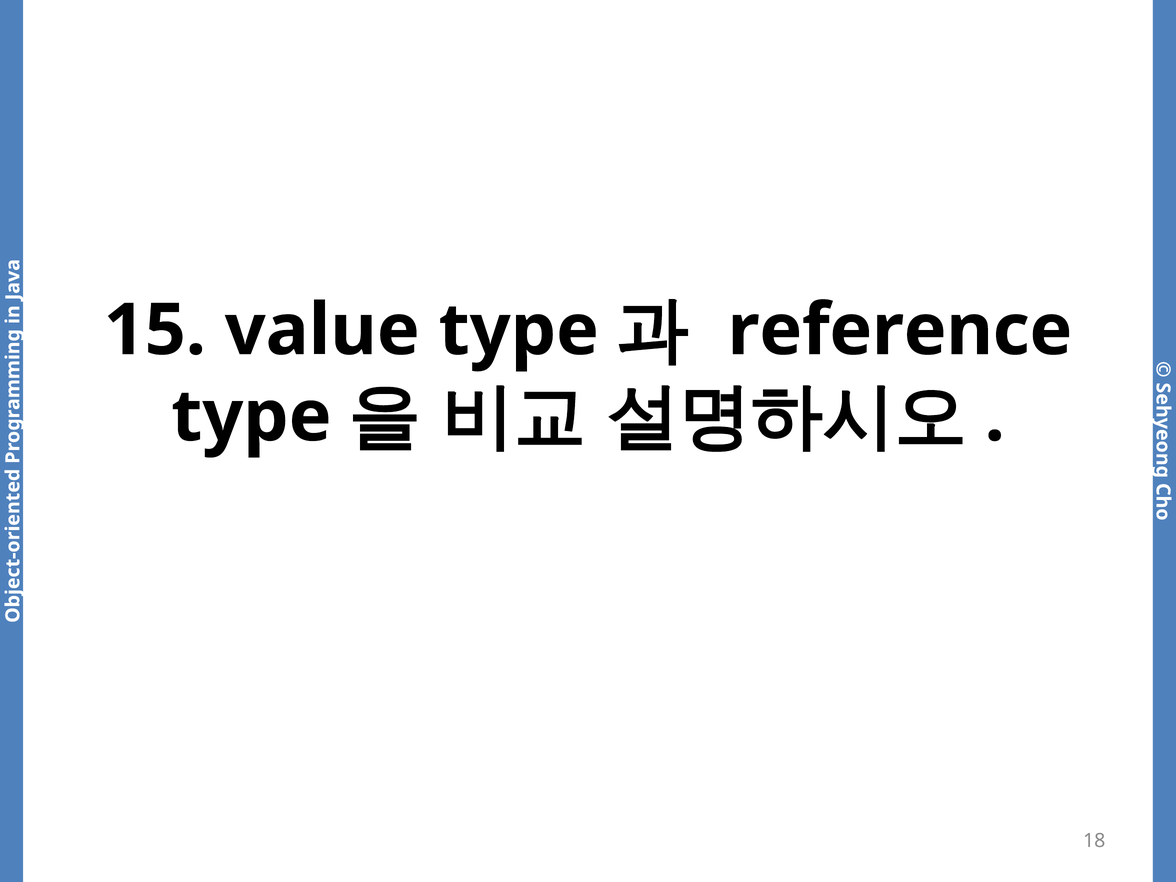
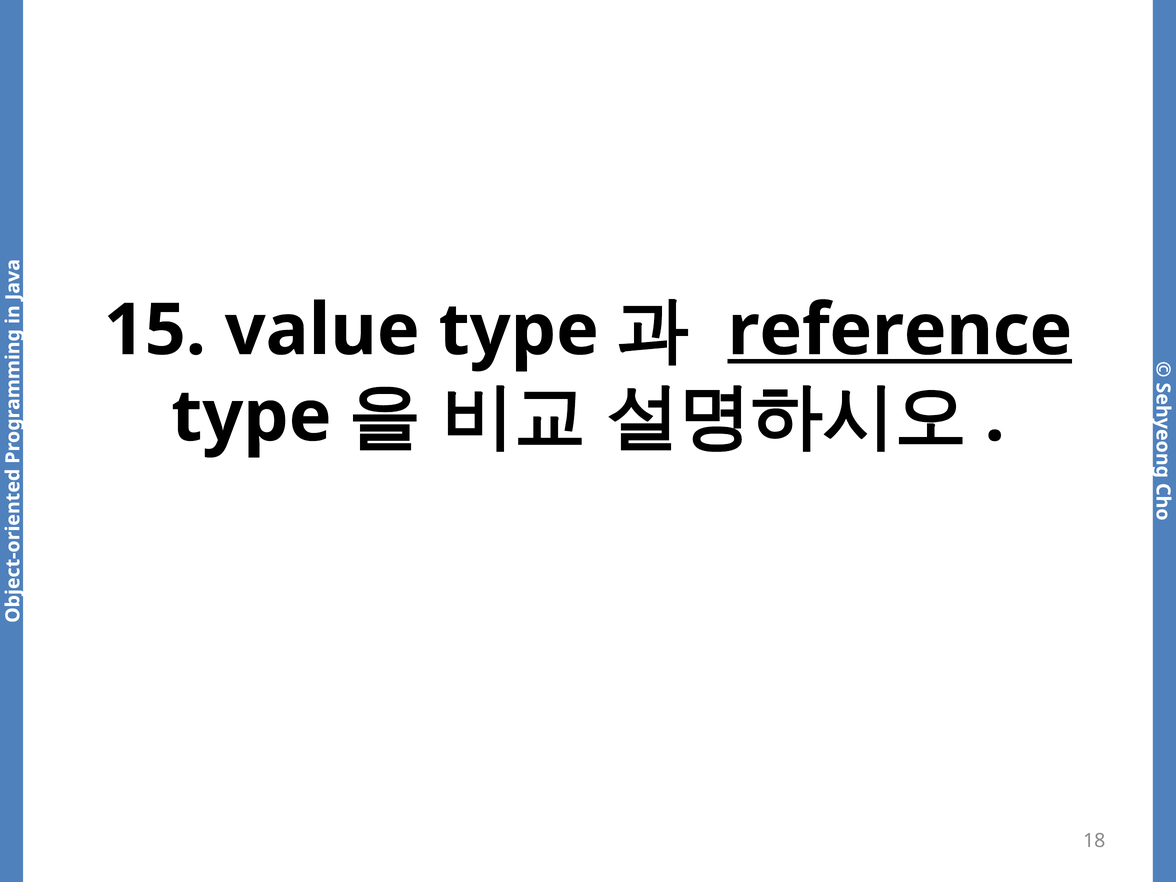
reference underline: none -> present
